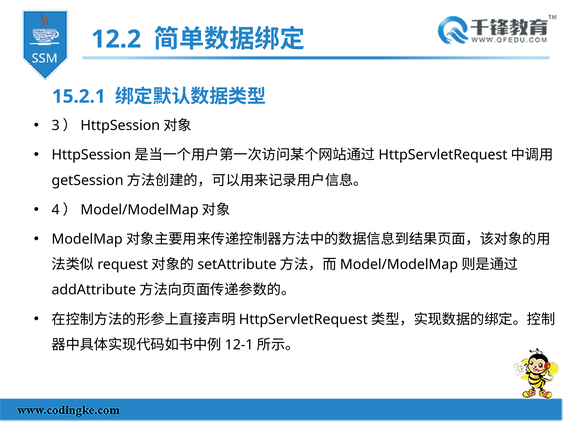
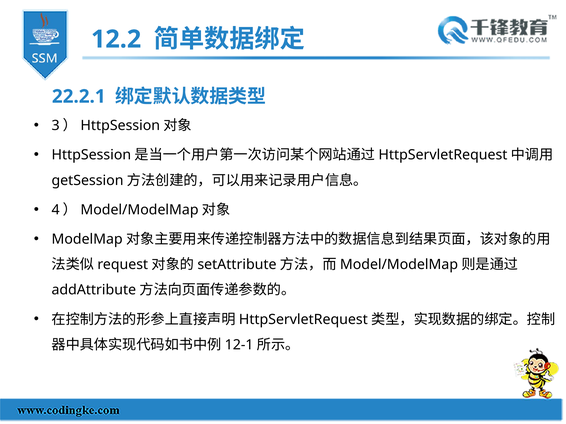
15.2.1: 15.2.1 -> 22.2.1
